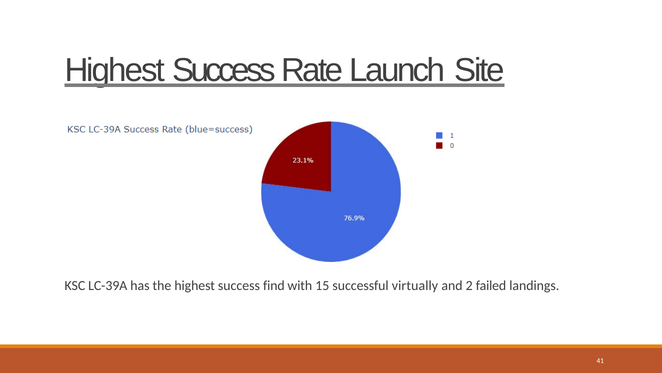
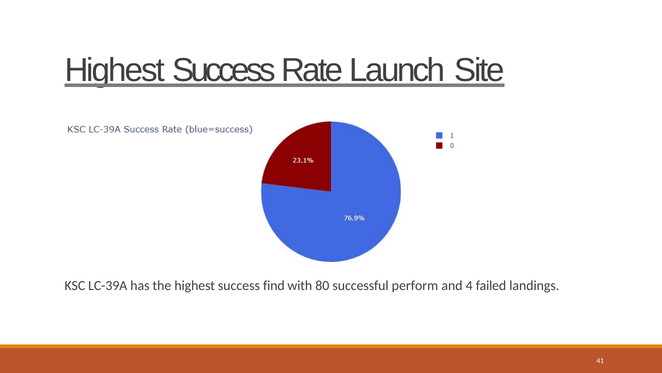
15: 15 -> 80
virtually: virtually -> perform
2: 2 -> 4
